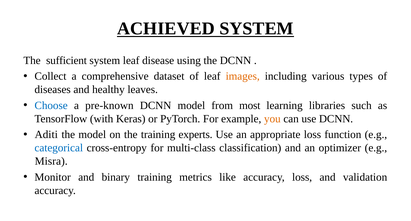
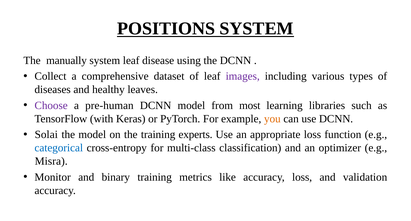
ACHIEVED: ACHIEVED -> POSITIONS
sufficient: sufficient -> manually
images colour: orange -> purple
Choose colour: blue -> purple
pre-known: pre-known -> pre-human
Aditi: Aditi -> Solai
